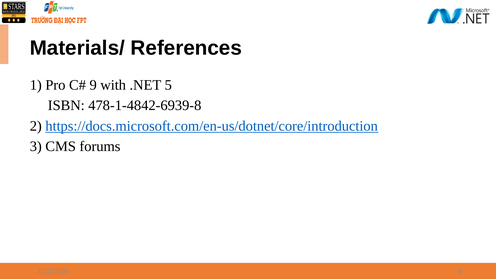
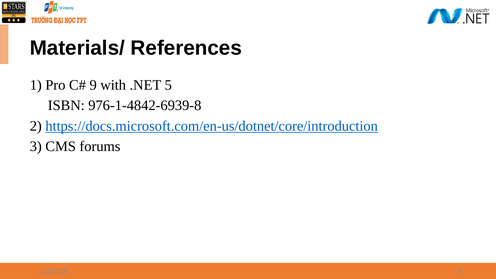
478-1-4842-6939-8: 478-1-4842-6939-8 -> 976-1-4842-6939-8
